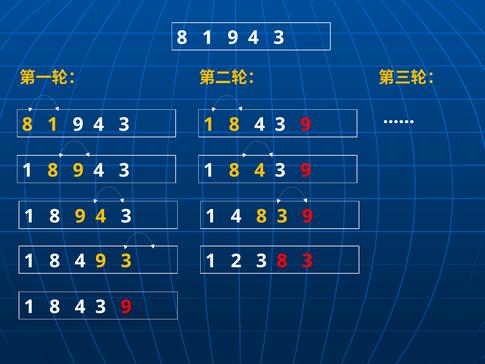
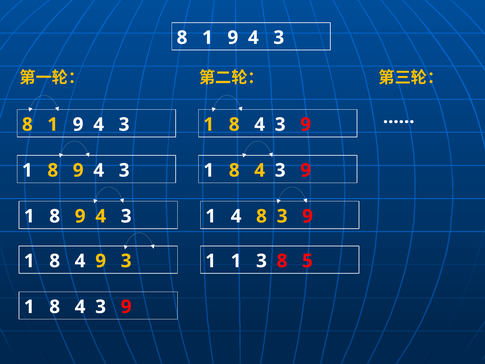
1 2: 2 -> 1
3 8 3: 3 -> 5
